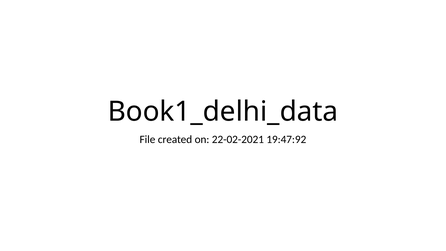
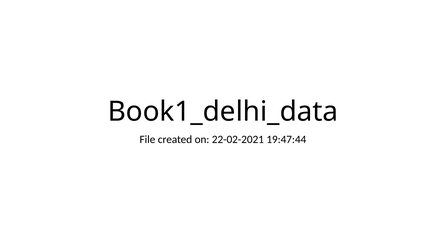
19:47:92: 19:47:92 -> 19:47:44
